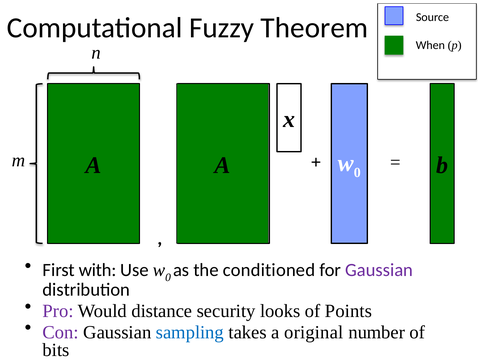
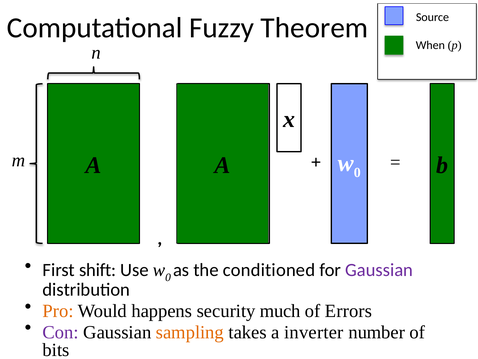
with: with -> shift
Pro colour: purple -> orange
distance: distance -> happens
looks: looks -> much
Points: Points -> Errors
sampling colour: blue -> orange
original: original -> inverter
